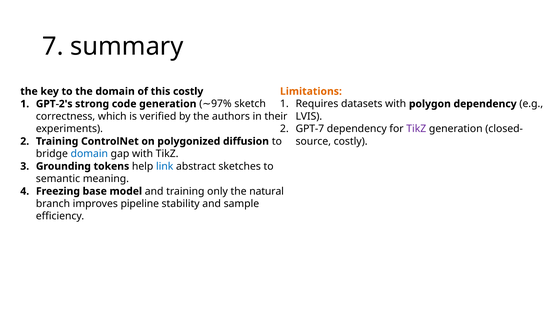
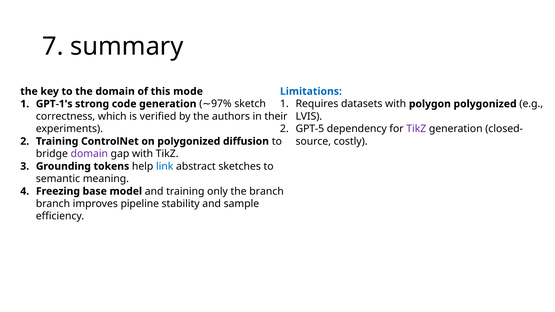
this costly: costly -> mode
Limitations colour: orange -> blue
polygon dependency: dependency -> polygonized
GPT-2's: GPT-2's -> GPT-1's
GPT-7: GPT-7 -> GPT-5
domain at (89, 154) colour: blue -> purple
the natural: natural -> branch
